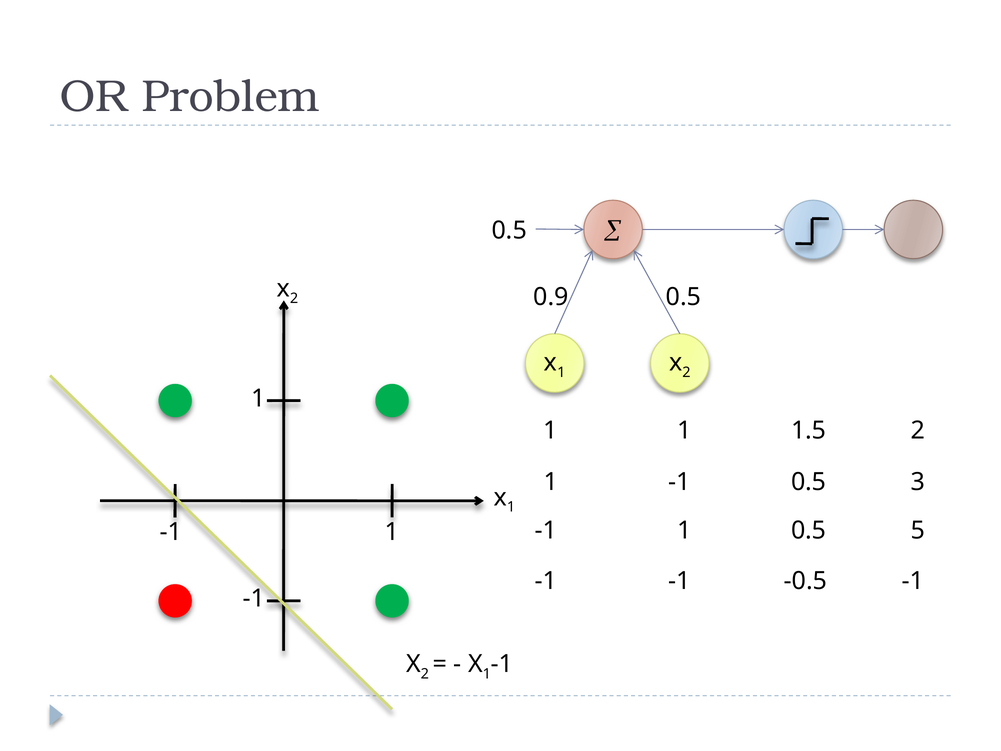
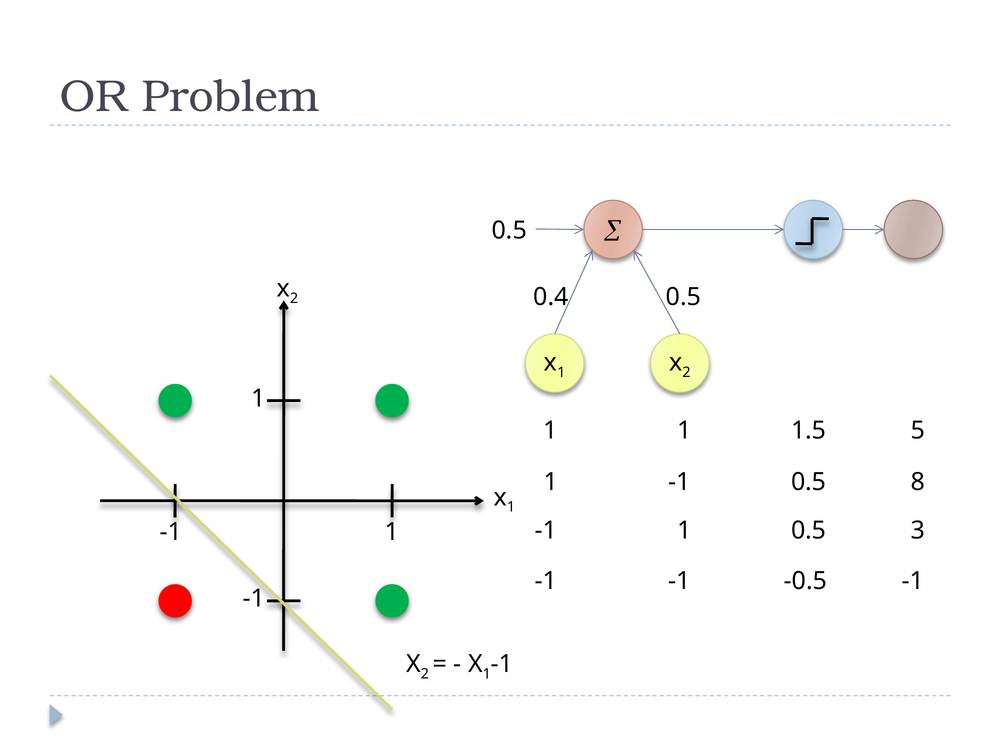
0.9: 0.9 -> 0.4
1.5 2: 2 -> 5
3: 3 -> 8
5: 5 -> 3
